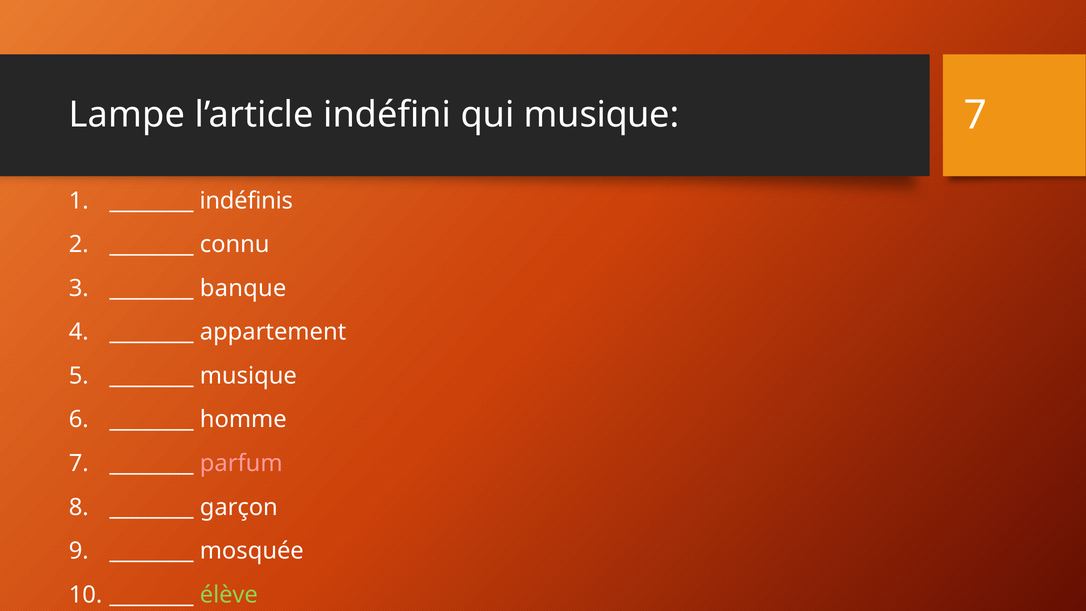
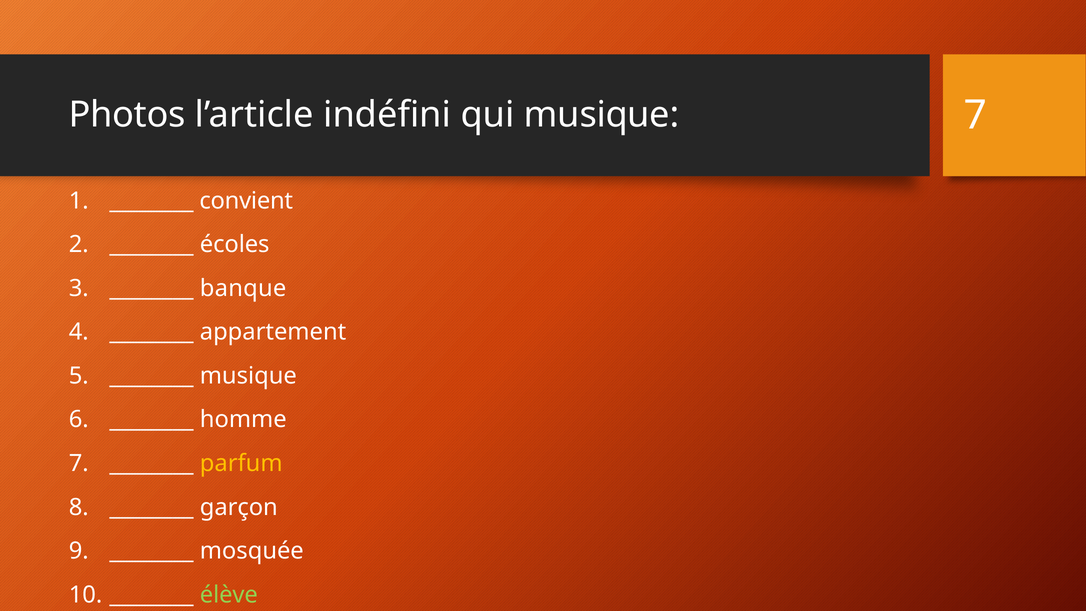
Lampe: Lampe -> Photos
indéfinis: indéfinis -> convient
connu: connu -> écoles
parfum colour: pink -> yellow
